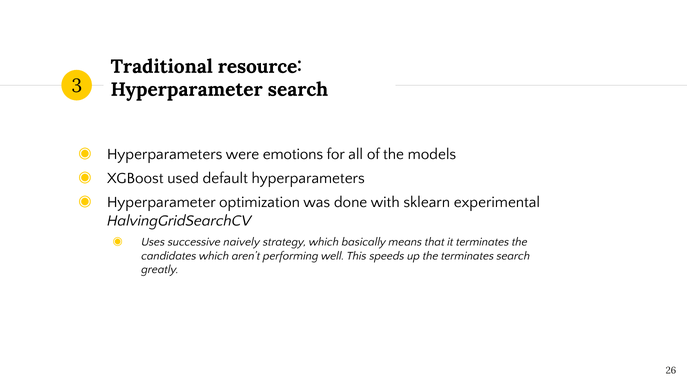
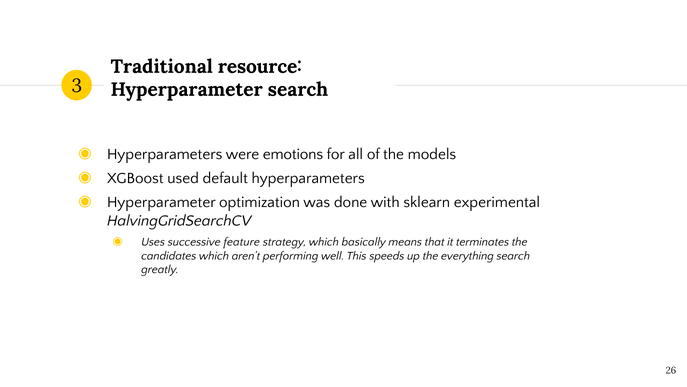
naively: naively -> feature
the terminates: terminates -> everything
